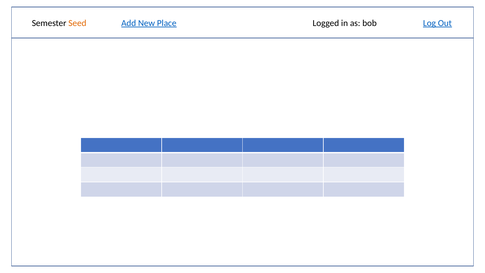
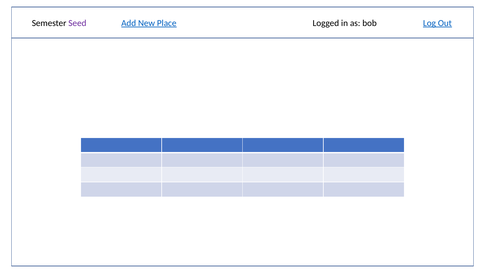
Seed colour: orange -> purple
